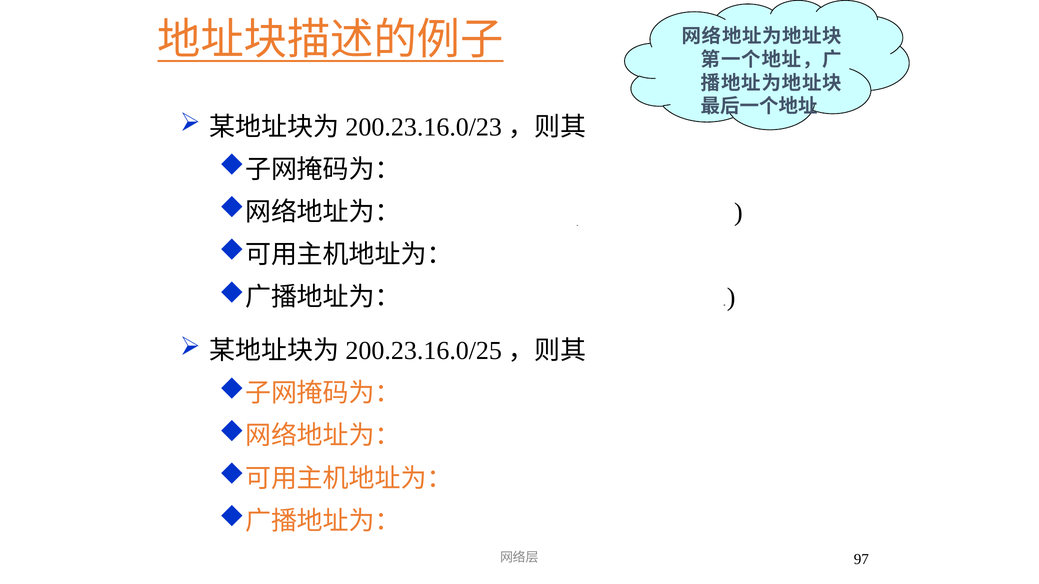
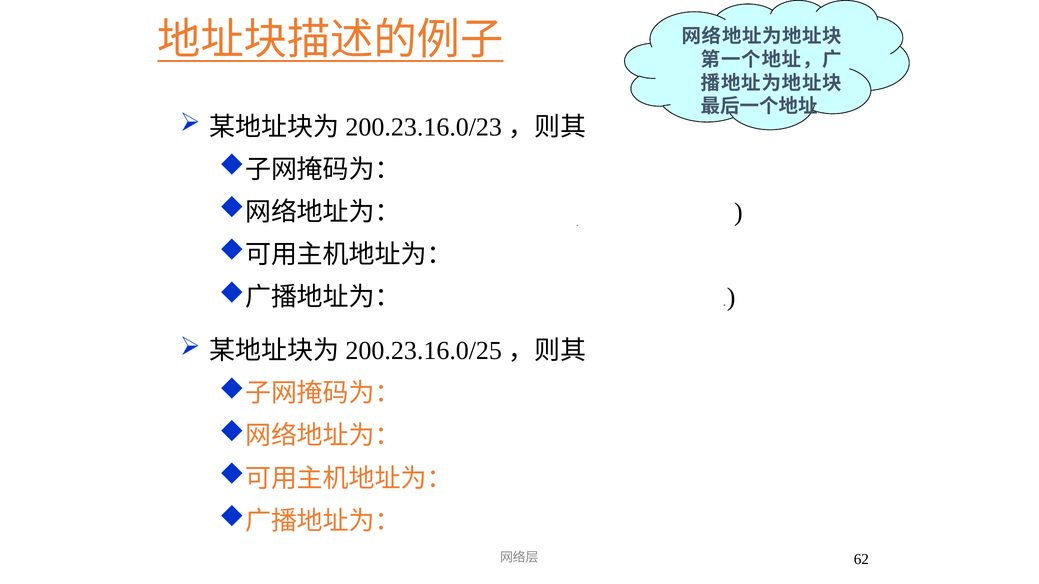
97: 97 -> 62
